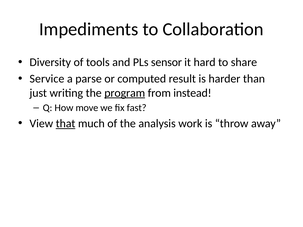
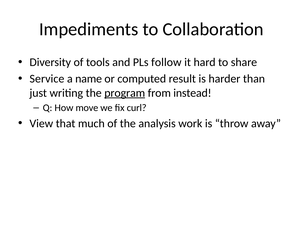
sensor: sensor -> follow
parse: parse -> name
fast: fast -> curl
that underline: present -> none
